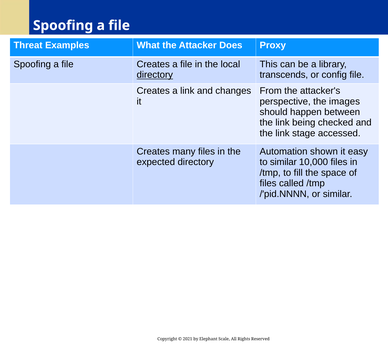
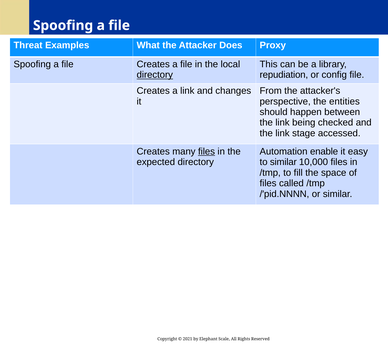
transcends: transcends -> repudiation
images: images -> entities
files at (207, 151) underline: none -> present
shown: shown -> enable
